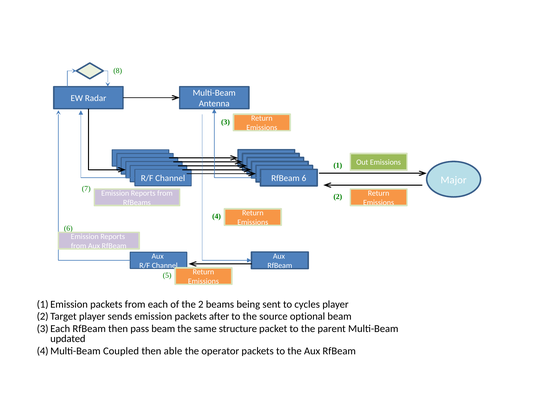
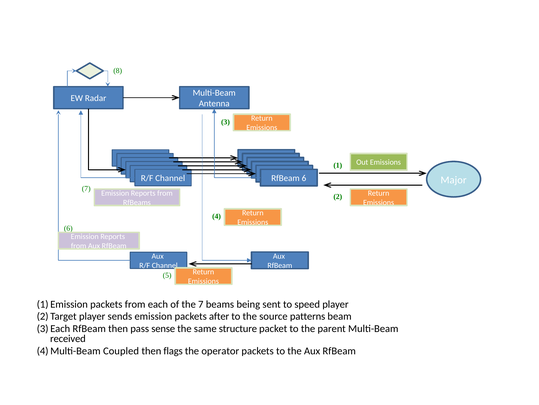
the 2: 2 -> 7
cycles: cycles -> speed
optional: optional -> patterns
pass beam: beam -> sense
updated: updated -> received
able: able -> flags
